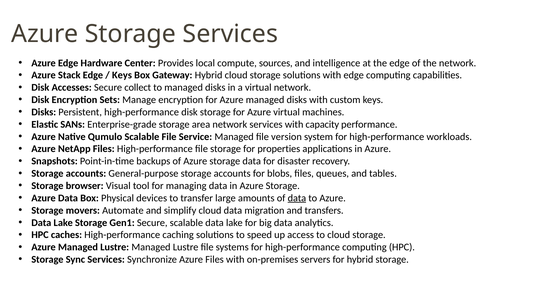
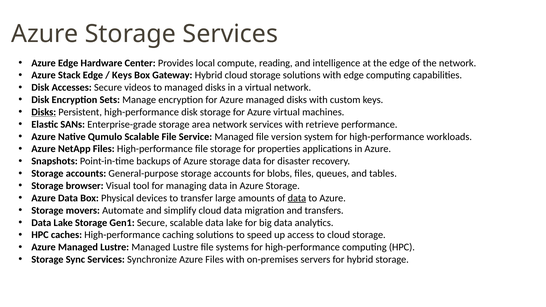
sources: sources -> reading
collect: collect -> videos
Disks at (44, 112) underline: none -> present
capacity: capacity -> retrieve
